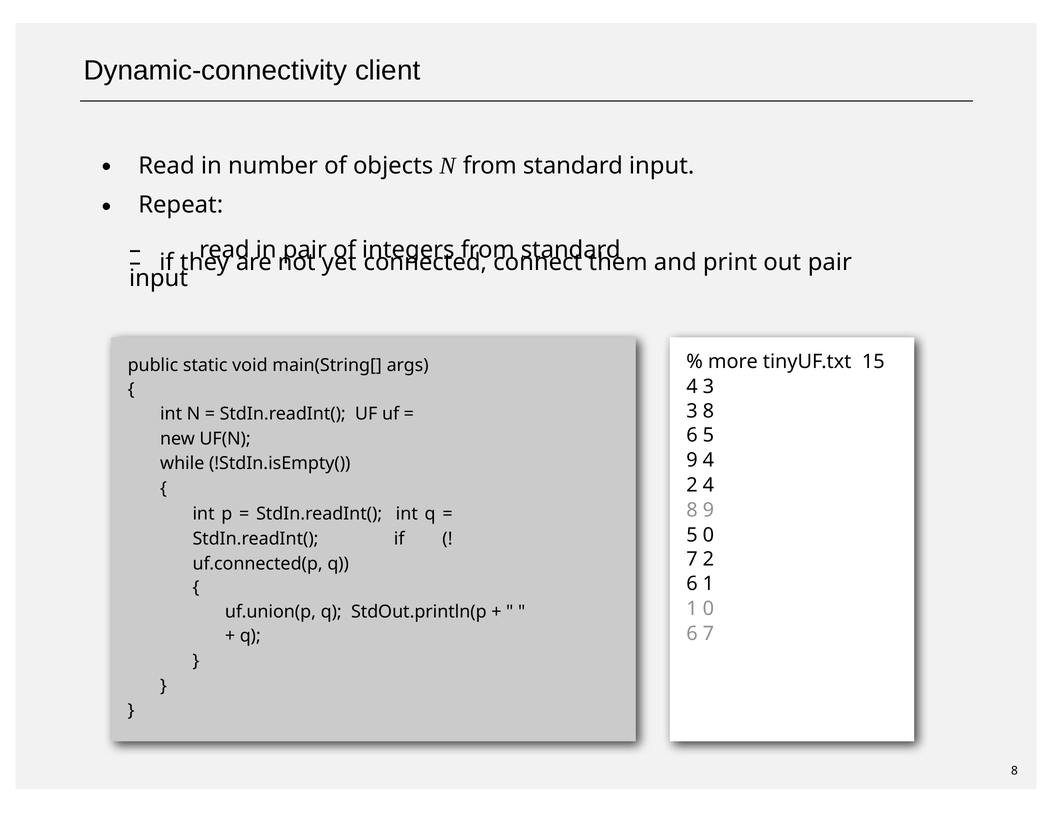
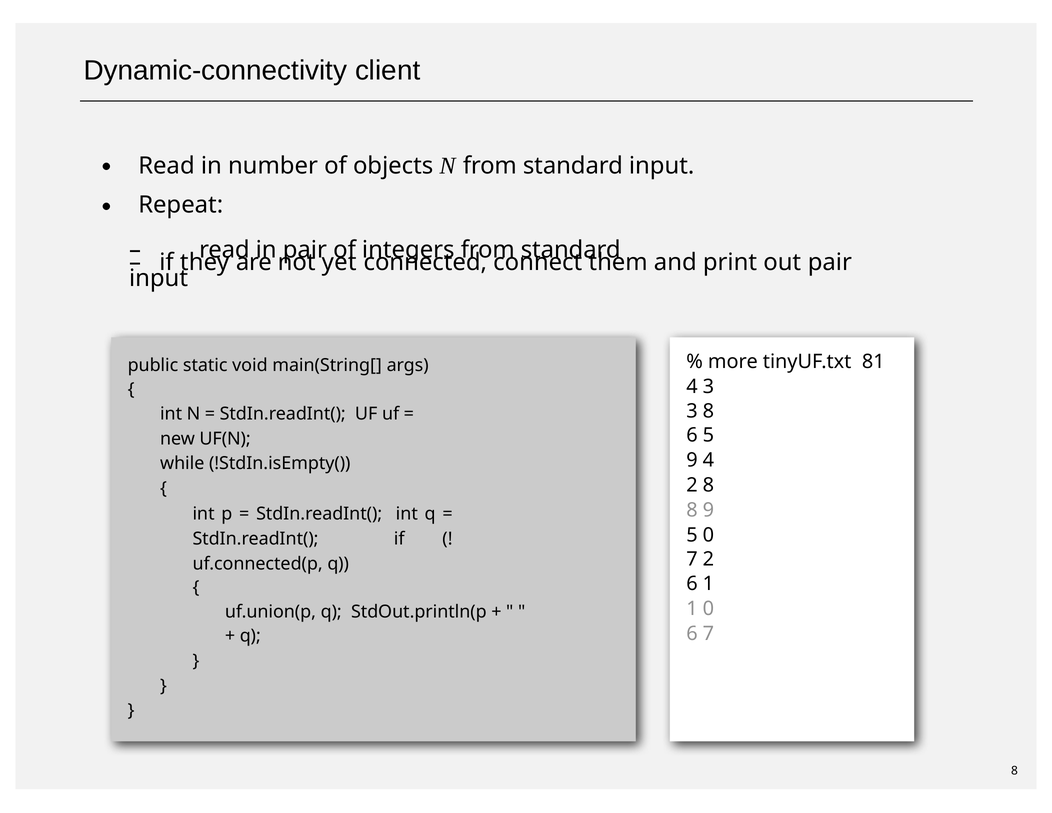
15: 15 -> 81
2 4: 4 -> 8
